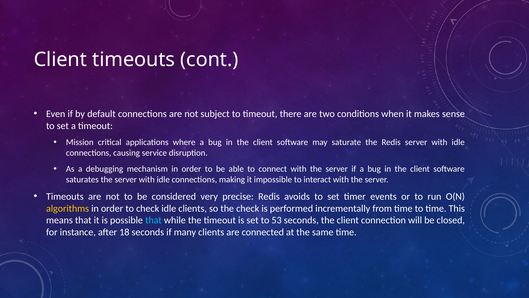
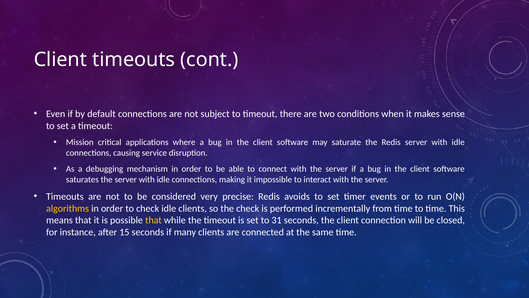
that at (153, 220) colour: light blue -> yellow
53: 53 -> 31
18: 18 -> 15
